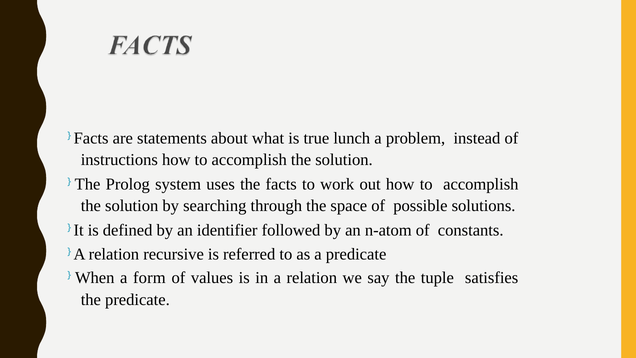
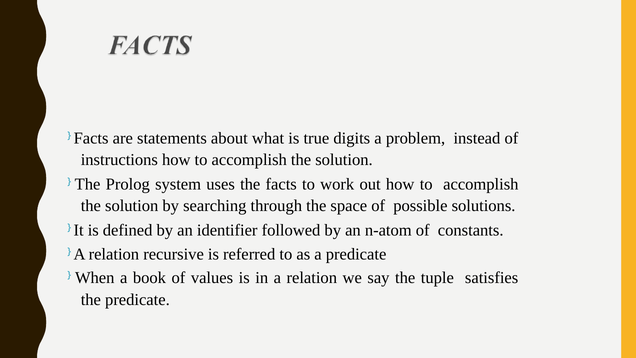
lunch: lunch -> digits
form: form -> book
